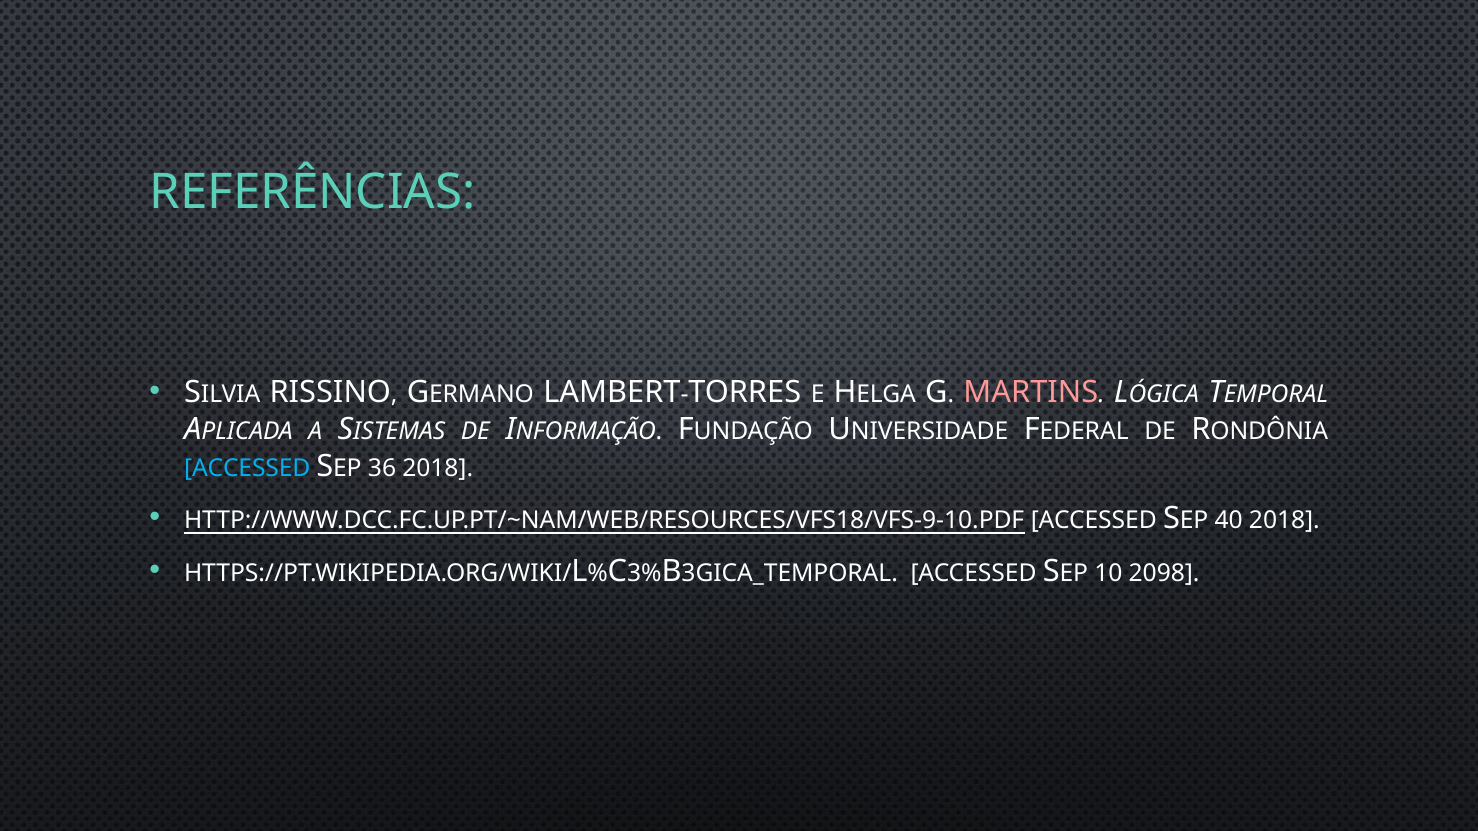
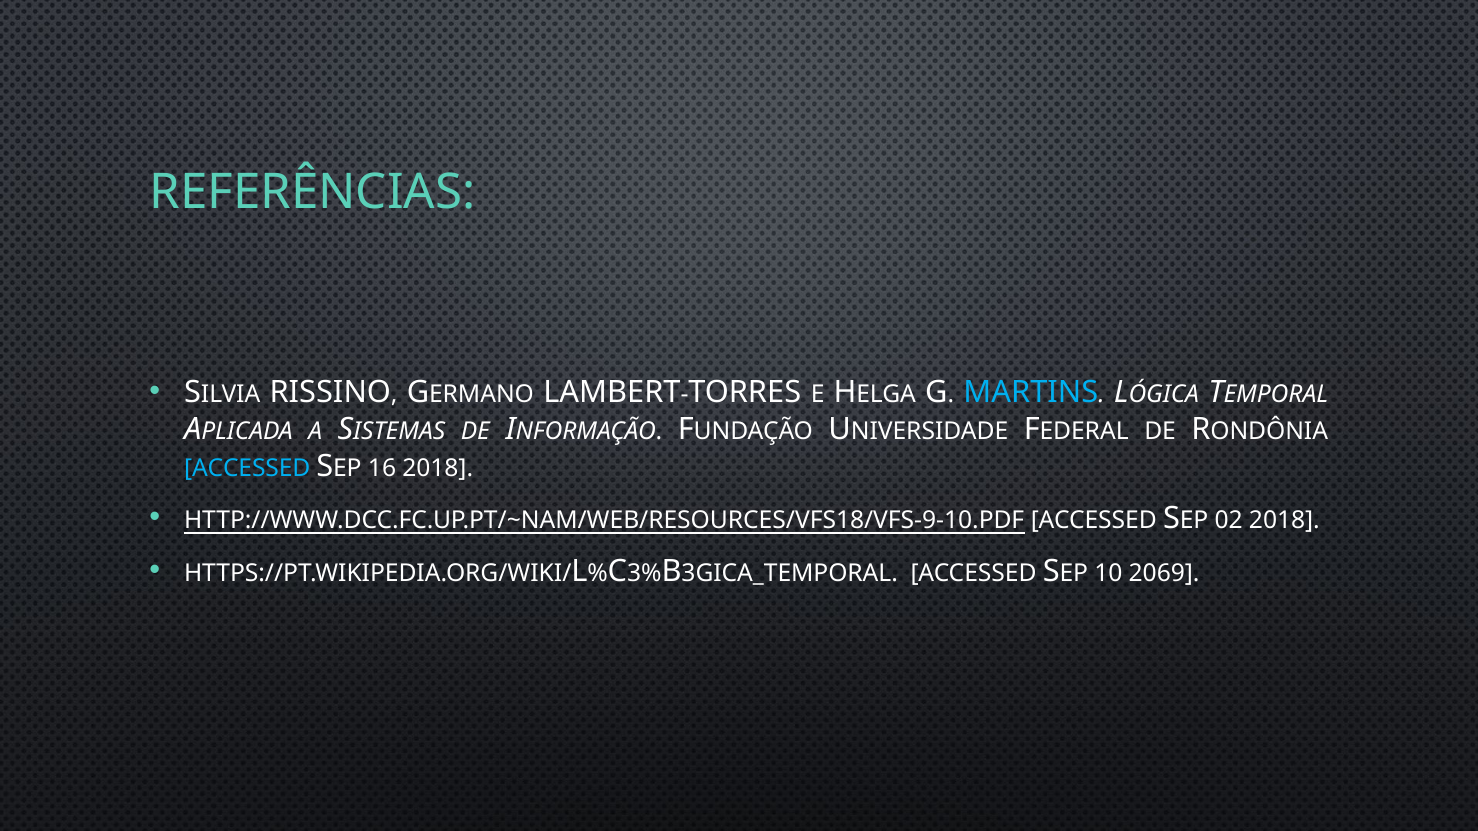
MARTINS colour: pink -> light blue
36: 36 -> 16
40: 40 -> 02
2098: 2098 -> 2069
